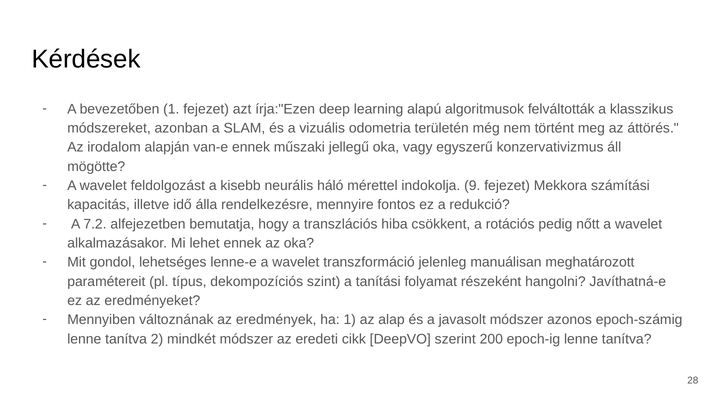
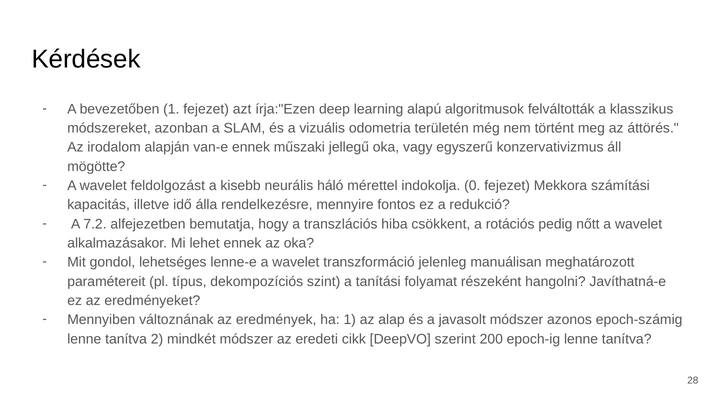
9: 9 -> 0
